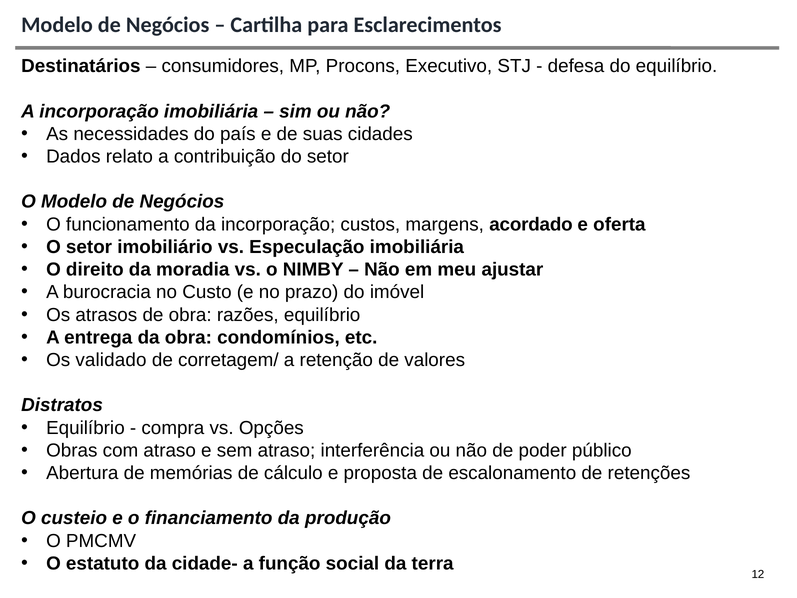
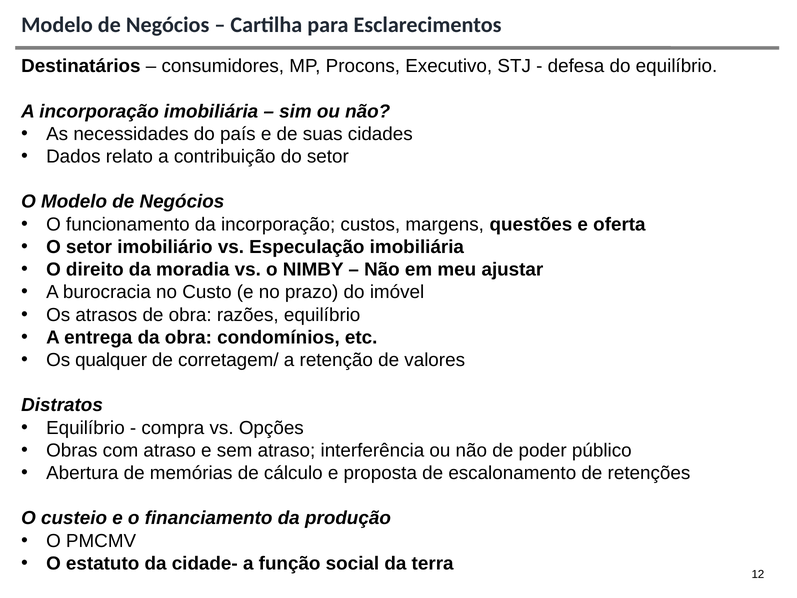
acordado: acordado -> questões
validado: validado -> qualquer
